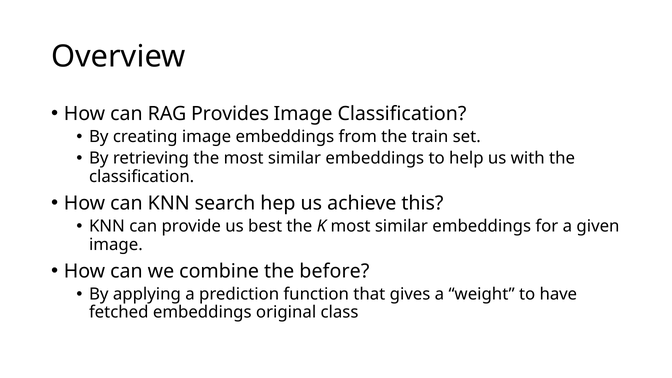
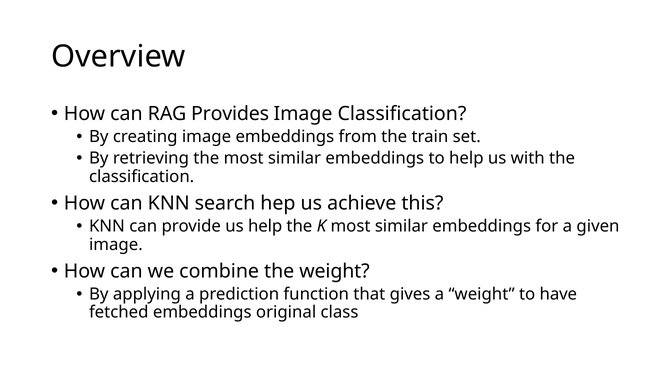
us best: best -> help
the before: before -> weight
